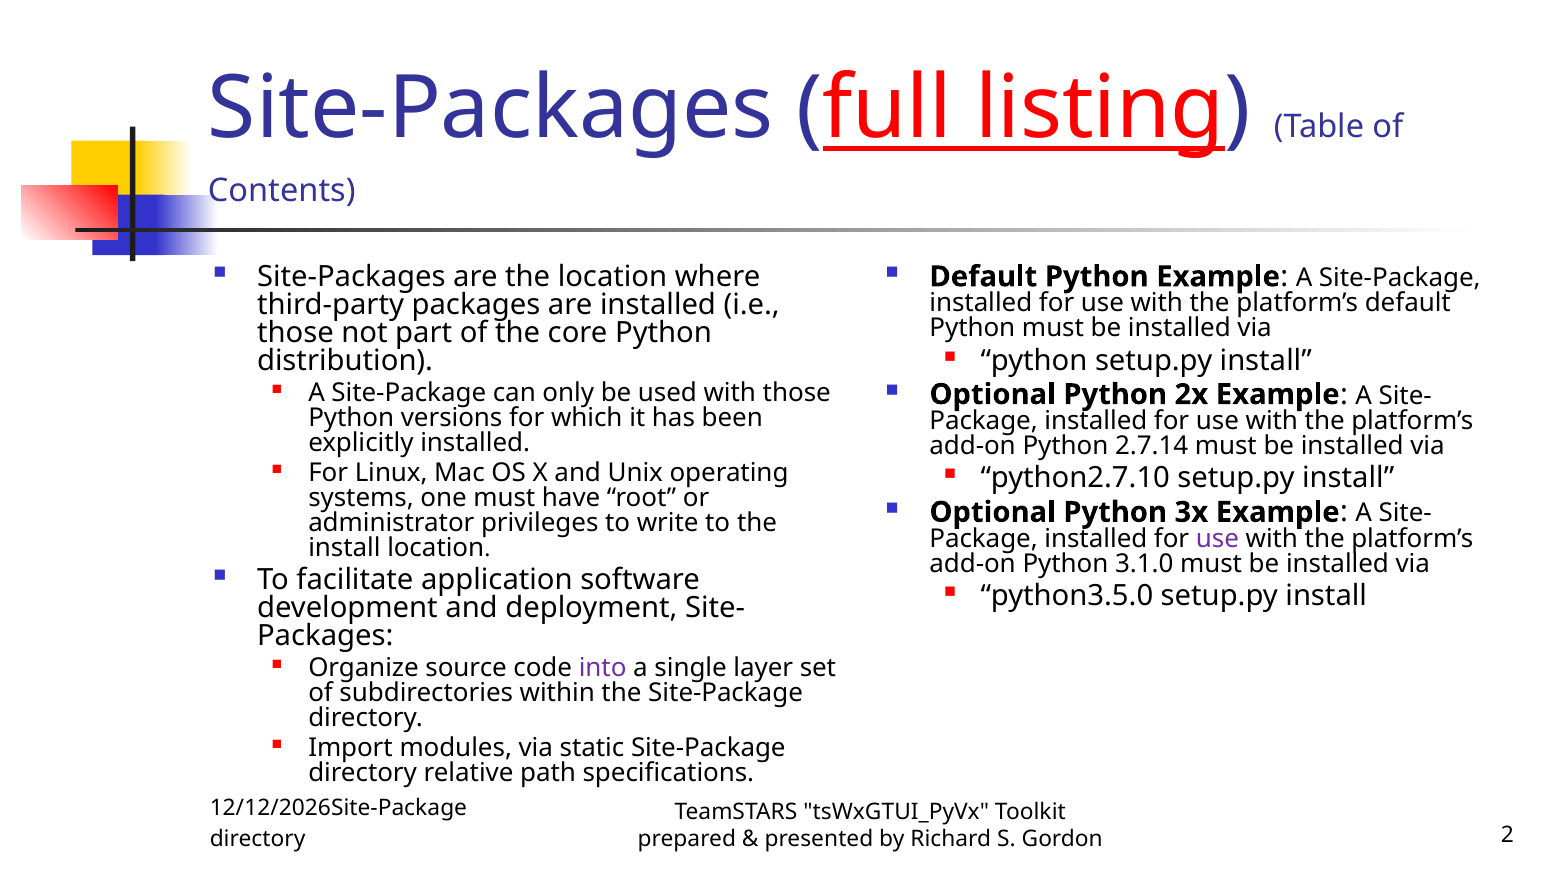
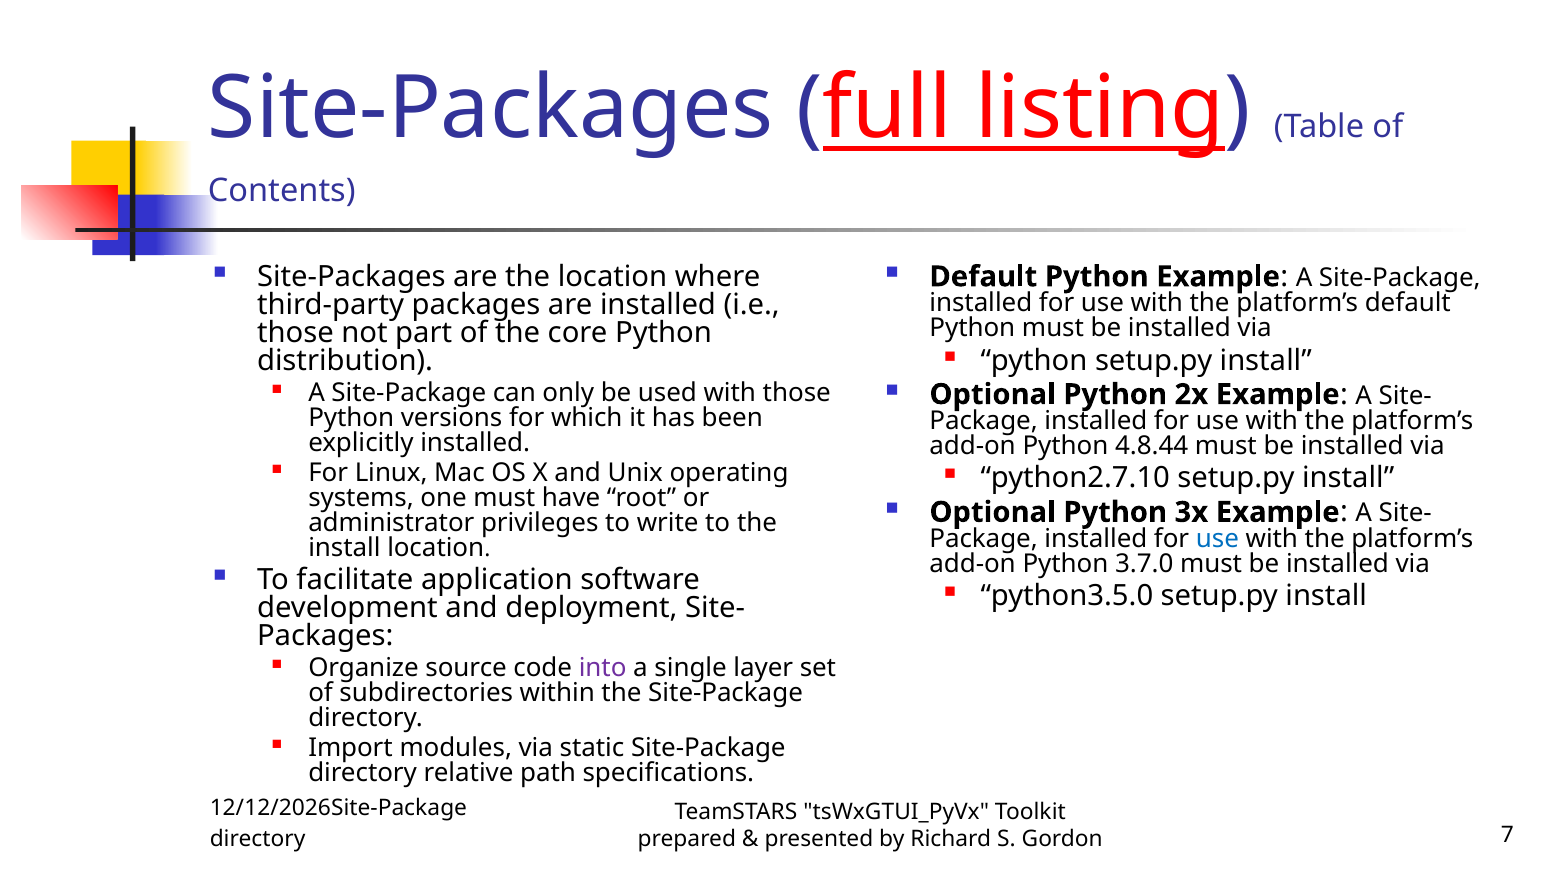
2.7.14: 2.7.14 -> 4.8.44
use at (1218, 539) colour: purple -> blue
3.1.0: 3.1.0 -> 3.7.0
2: 2 -> 7
